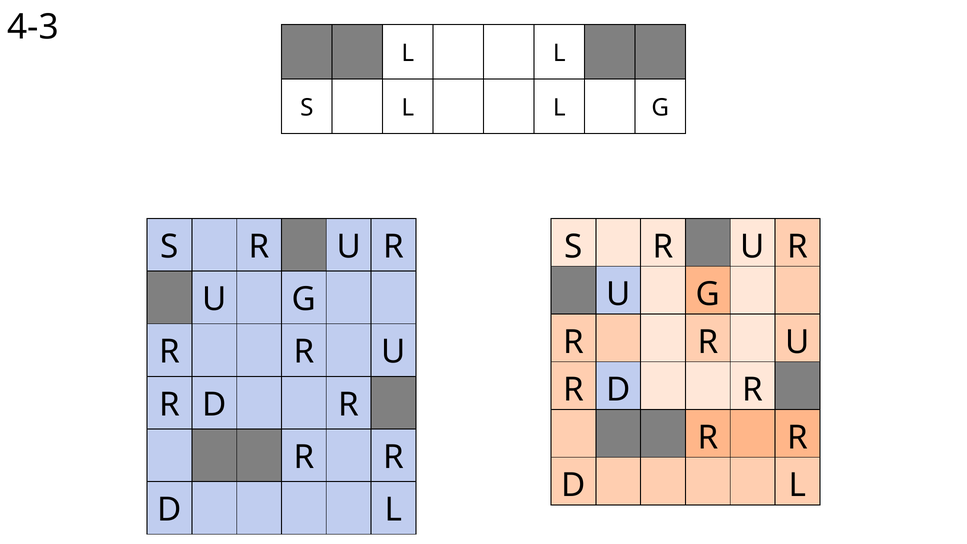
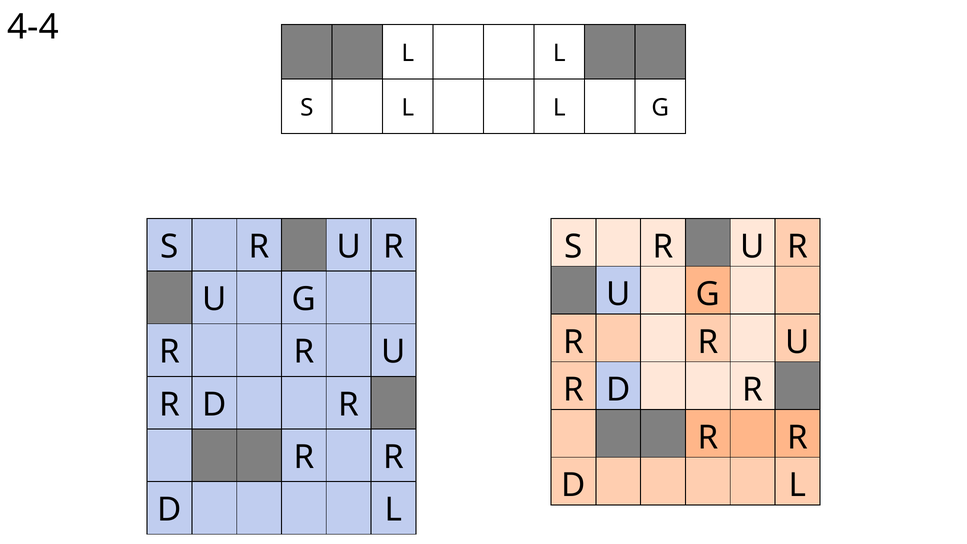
4-3: 4-3 -> 4-4
